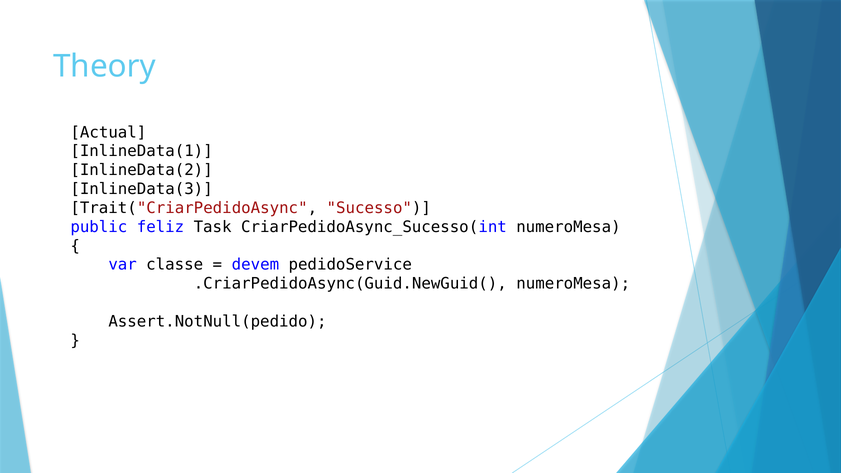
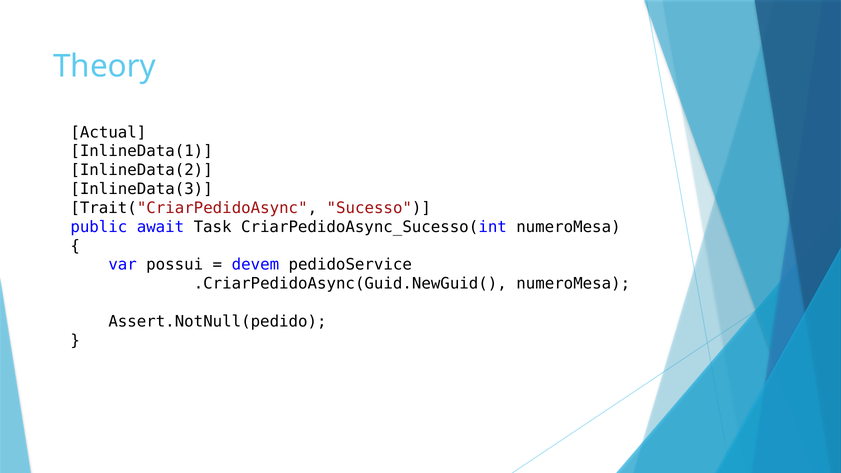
feliz: feliz -> await
classe: classe -> possui
